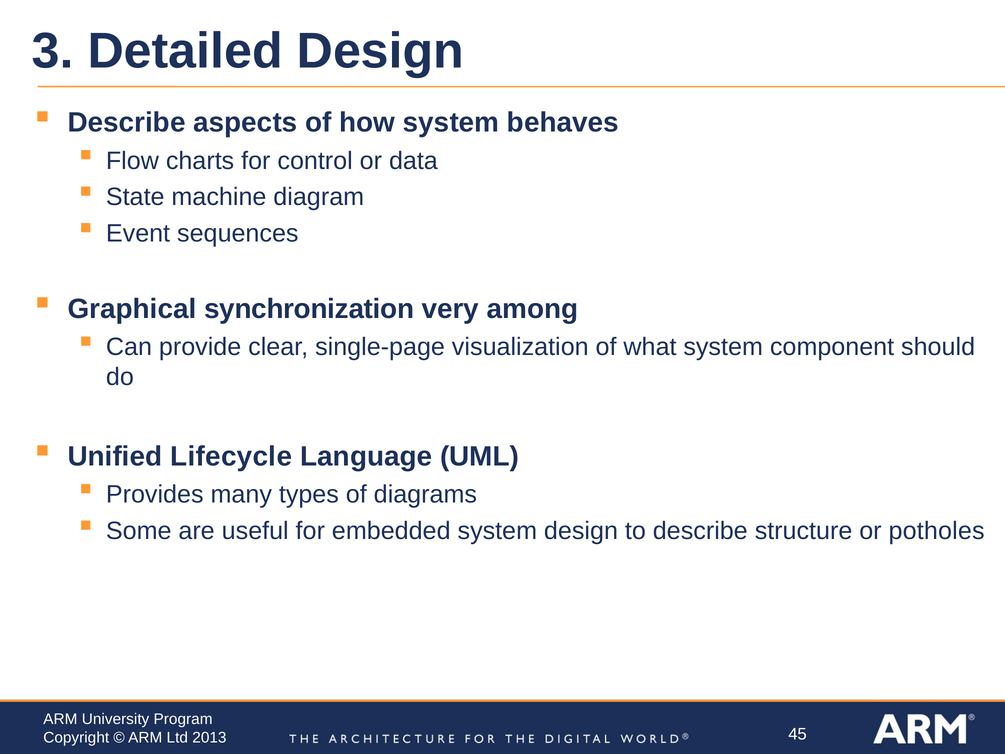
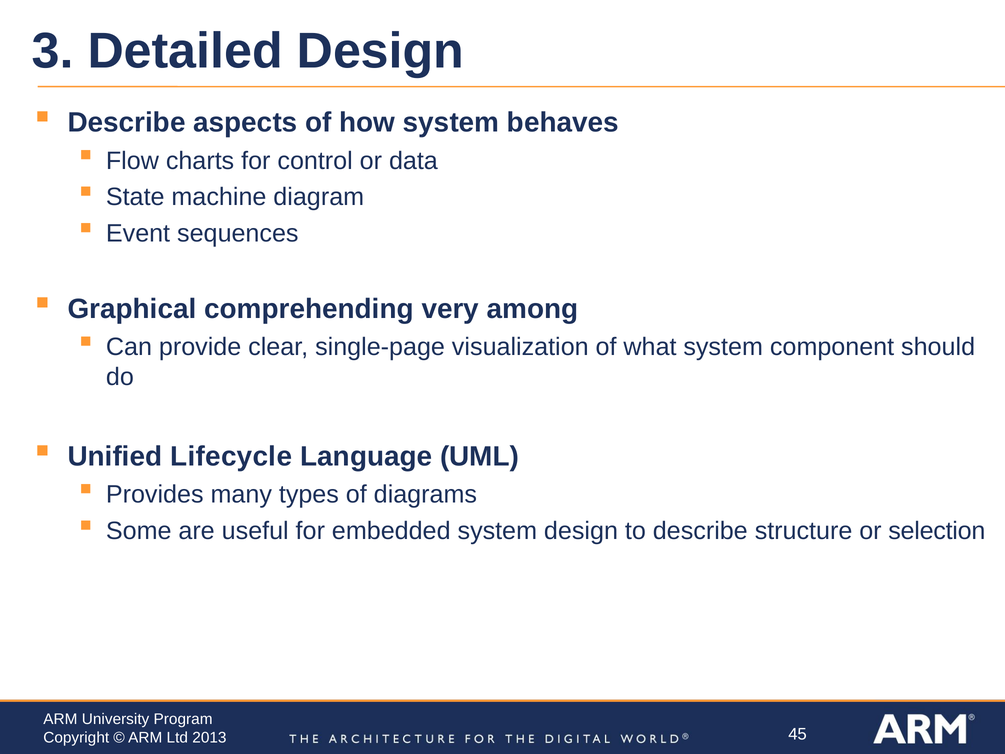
synchronization: synchronization -> comprehending
potholes: potholes -> selection
